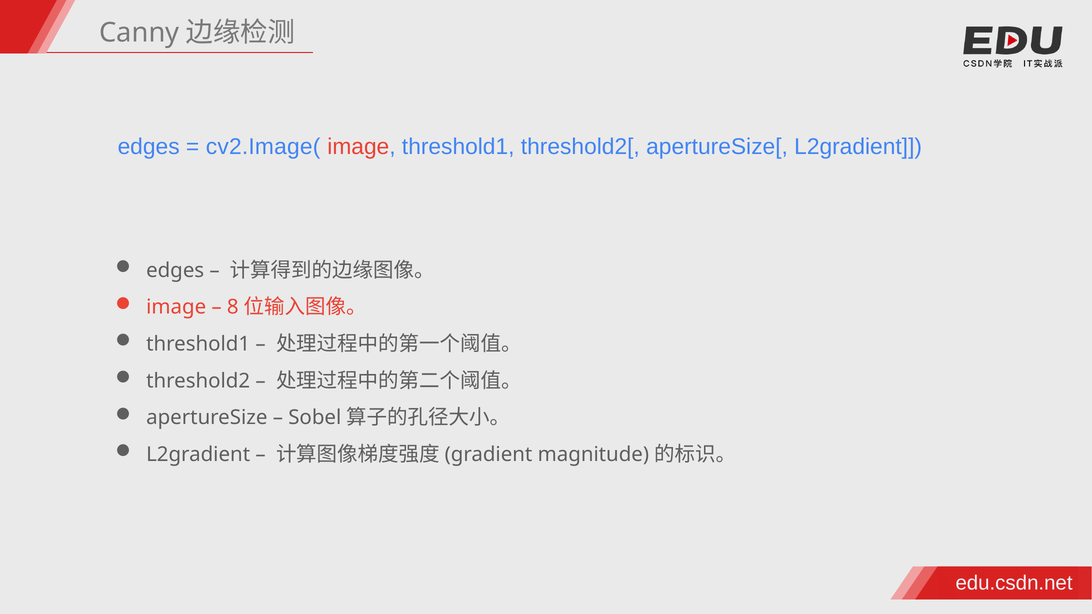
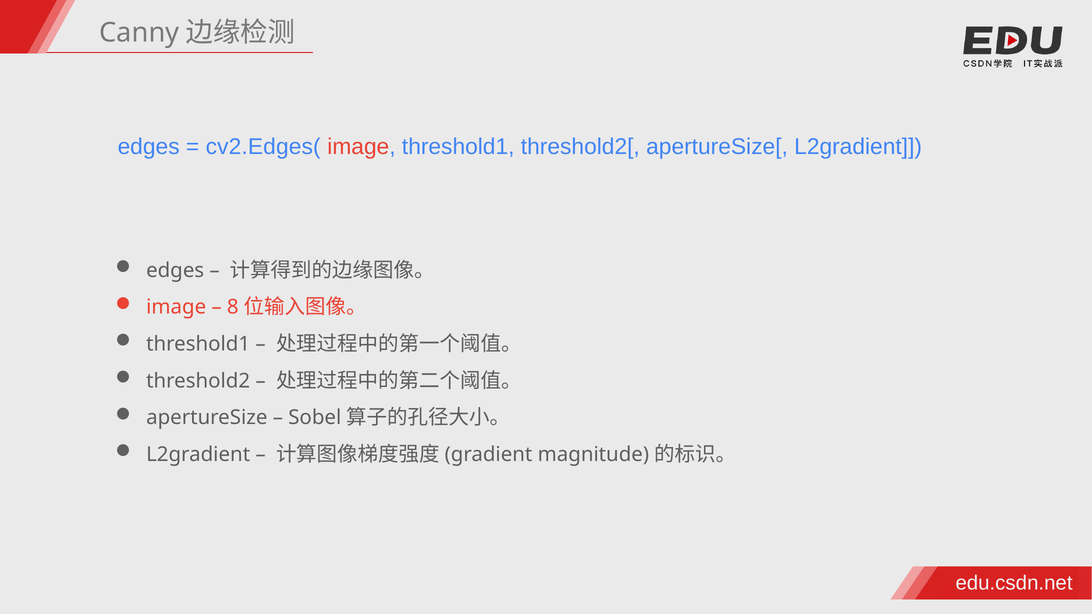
cv2.Image(: cv2.Image( -> cv2.Edges(
